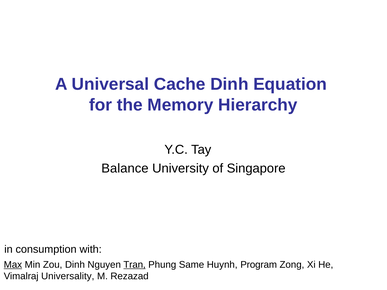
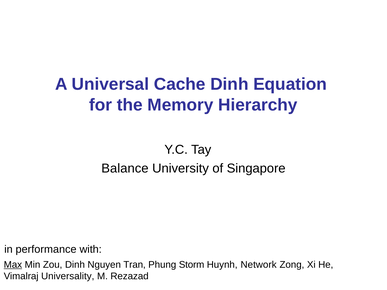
consumption: consumption -> performance
Tran underline: present -> none
Same: Same -> Storm
Program: Program -> Network
